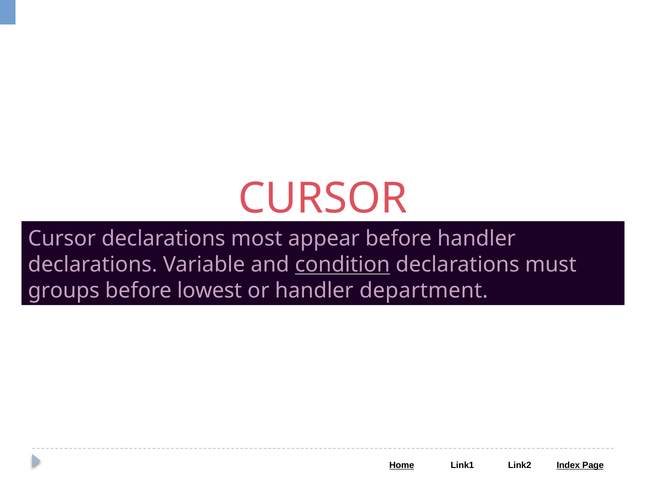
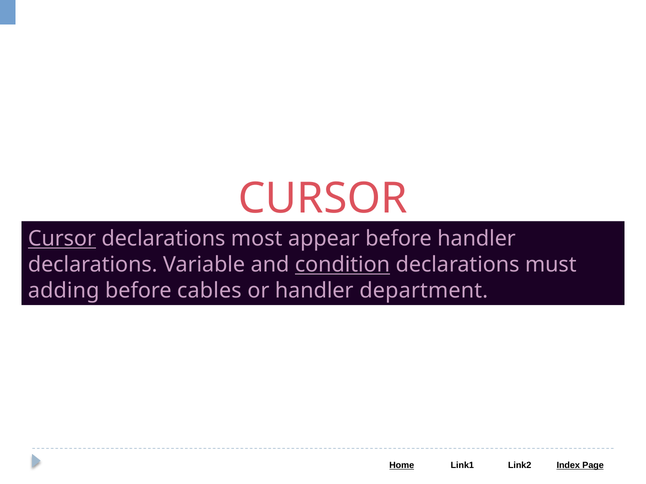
Cursor at (62, 239) underline: none -> present
groups: groups -> adding
lowest: lowest -> cables
